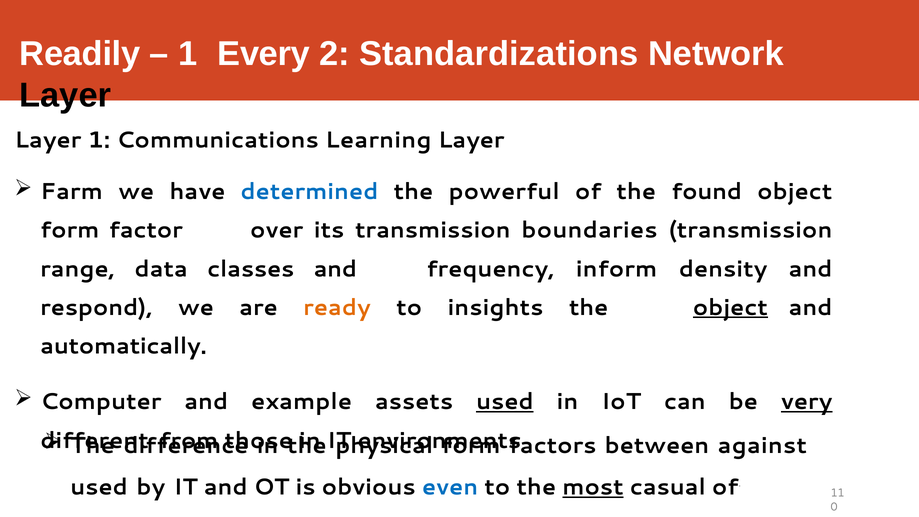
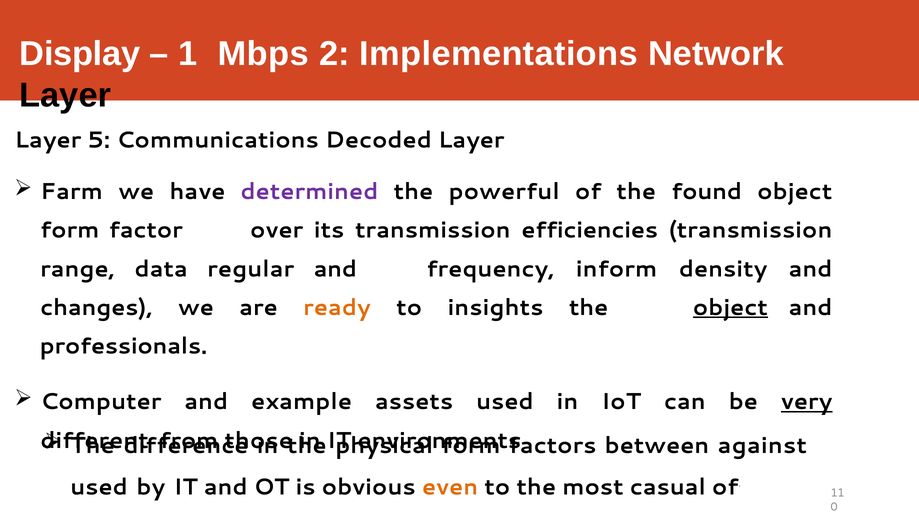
Readily: Readily -> Display
Every: Every -> Mbps
Standardizations: Standardizations -> Implementations
Layer 1: 1 -> 5
Learning: Learning -> Decoded
determined colour: blue -> purple
boundaries: boundaries -> efficiencies
classes: classes -> regular
respond: respond -> changes
automatically: automatically -> professionals
used at (505, 402) underline: present -> none
even colour: blue -> orange
most underline: present -> none
